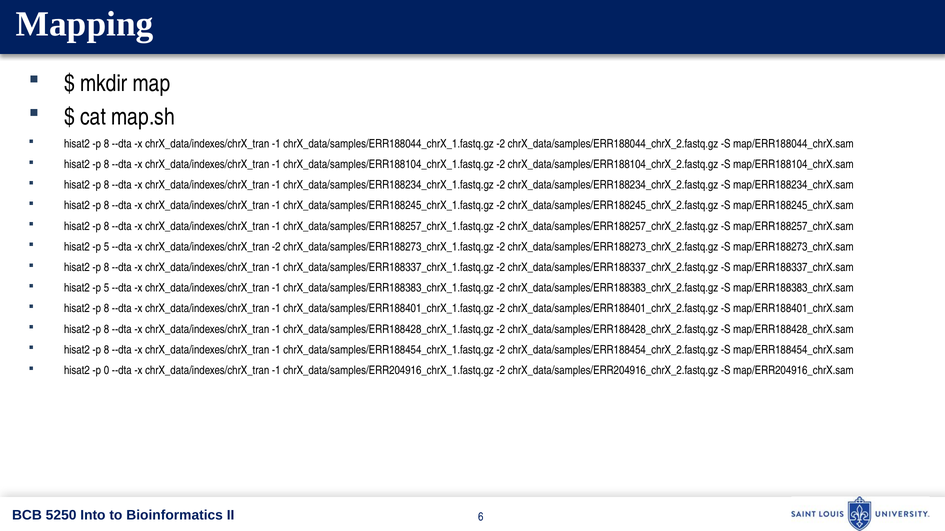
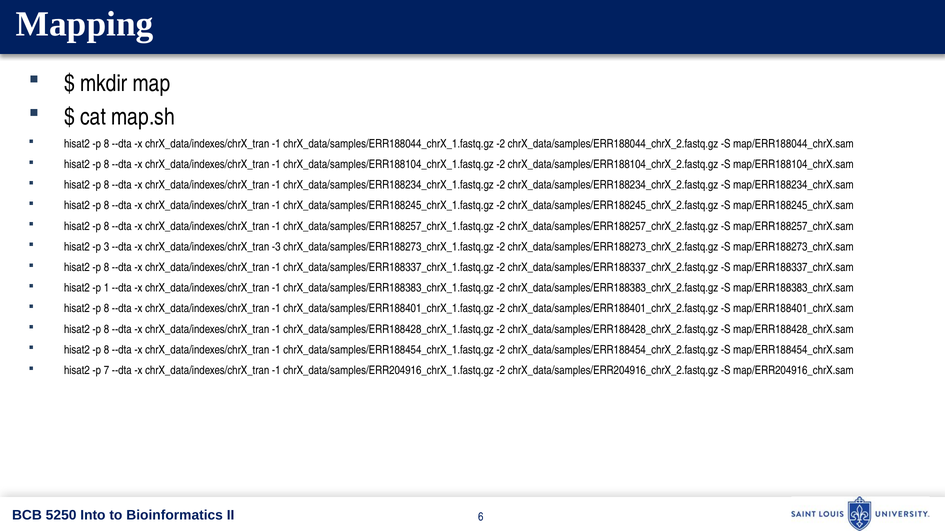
5 at (106, 247): 5 -> 3
chrX_data/indexes/chrX_tran -2: -2 -> -3
5 at (106, 288): 5 -> 1
0: 0 -> 7
